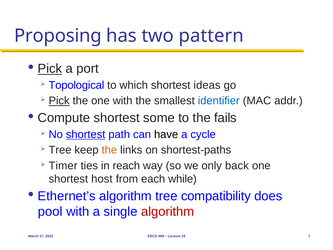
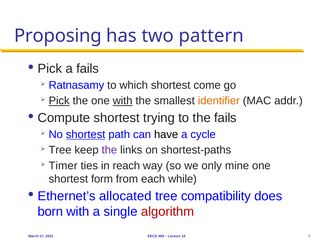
Pick at (50, 69) underline: present -> none
a port: port -> fails
Topological: Topological -> Ratnasamy
ideas: ideas -> come
with at (123, 101) underline: none -> present
identifier colour: blue -> orange
some: some -> trying
the at (109, 150) colour: orange -> purple
back: back -> mine
host: host -> form
Ethernet’s algorithm: algorithm -> allocated
pool: pool -> born
